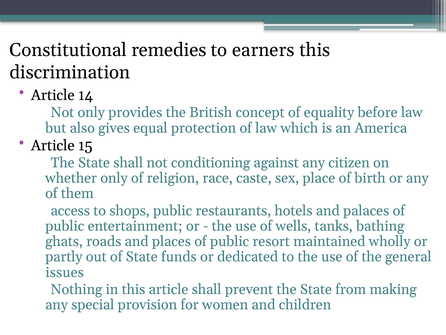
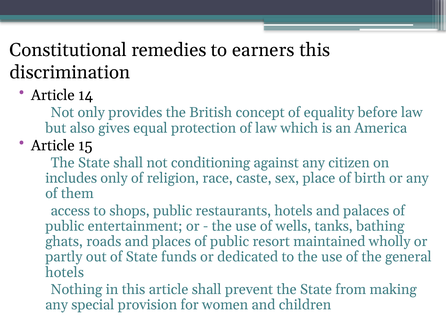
whether: whether -> includes
issues at (65, 272): issues -> hotels
